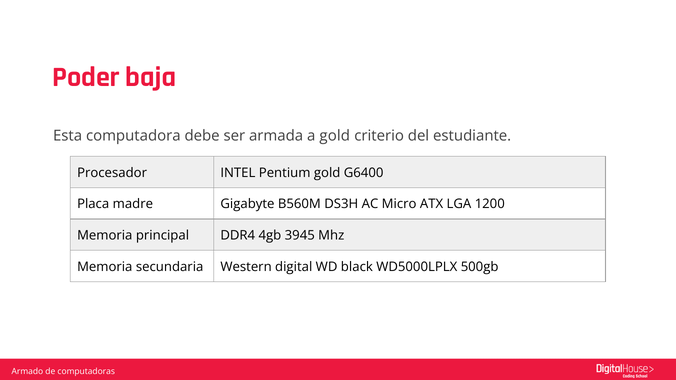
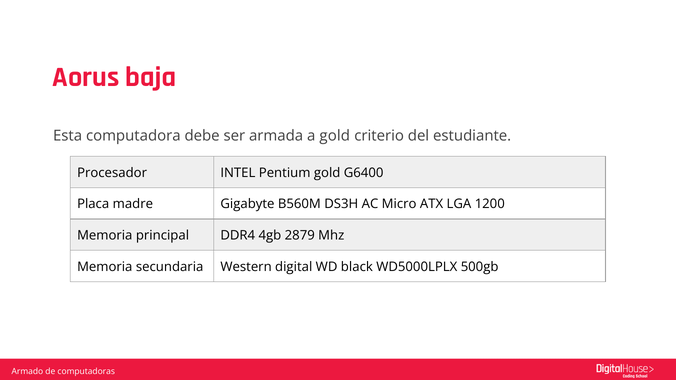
Poder: Poder -> Aorus
3945: 3945 -> 2879
